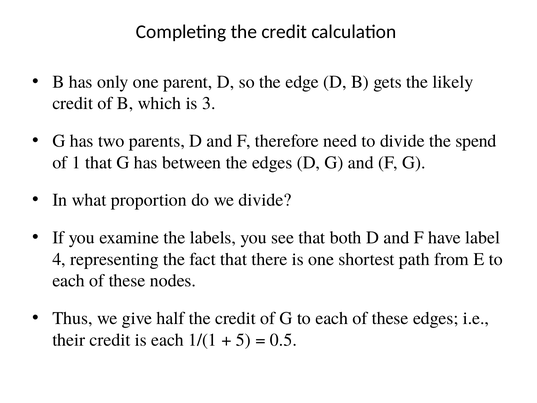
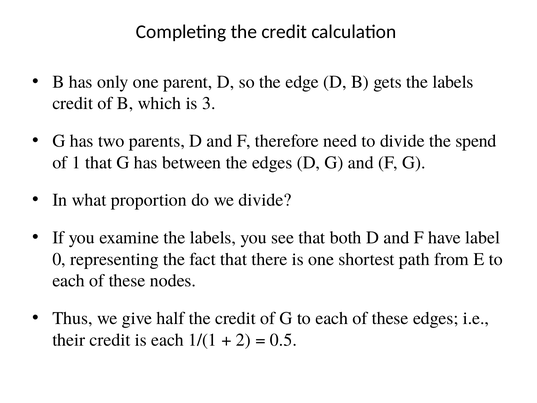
gets the likely: likely -> labels
4: 4 -> 0
5: 5 -> 2
